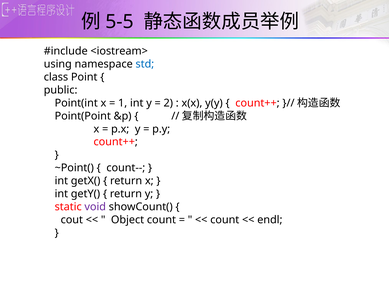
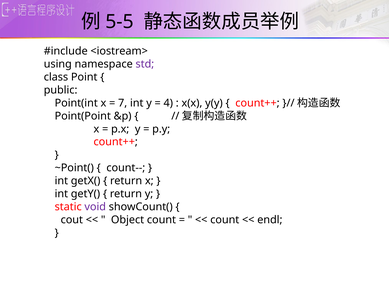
std colour: blue -> purple
1: 1 -> 7
2: 2 -> 4
